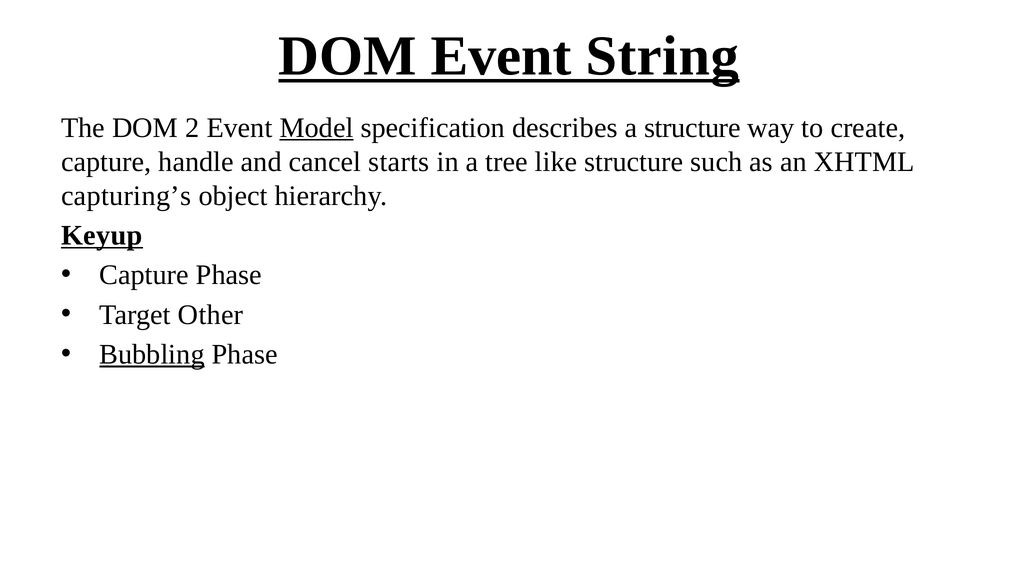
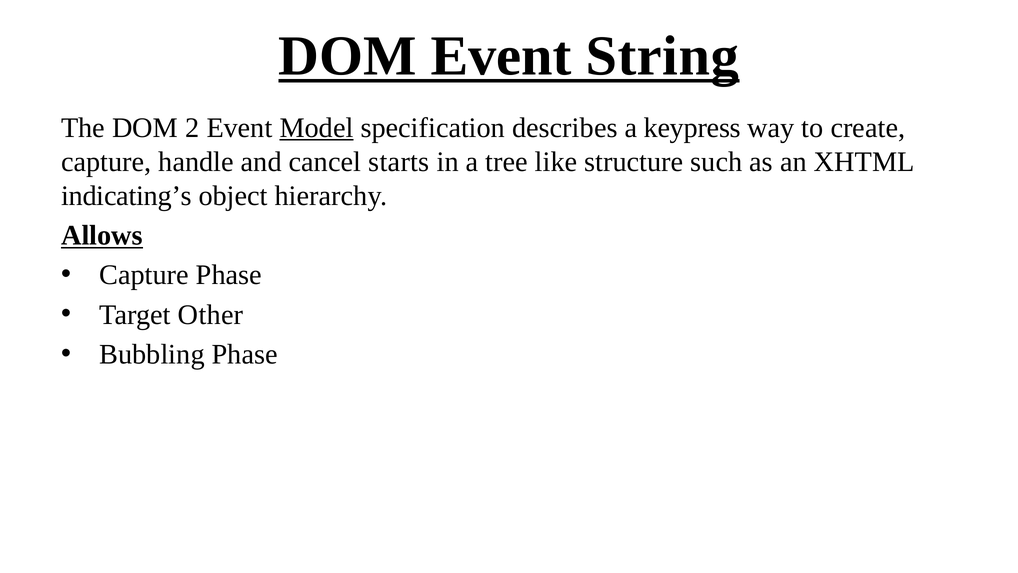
a structure: structure -> keypress
capturing’s: capturing’s -> indicating’s
Keyup: Keyup -> Allows
Bubbling underline: present -> none
